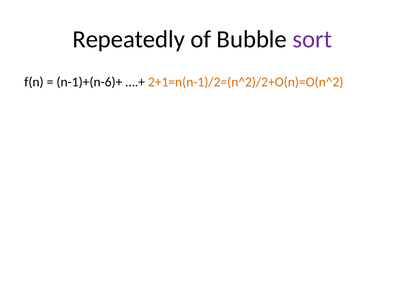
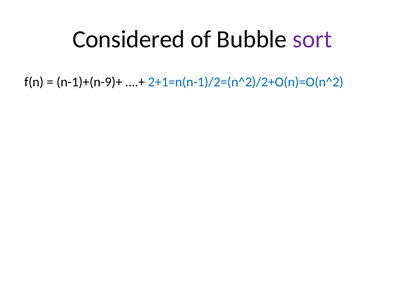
Repeatedly: Repeatedly -> Considered
n-1)+(n-6)+: n-1)+(n-6)+ -> n-1)+(n-9)+
2+1=n(n-1)/2=(n^2)/2+O(n)=O(n^2 colour: orange -> blue
